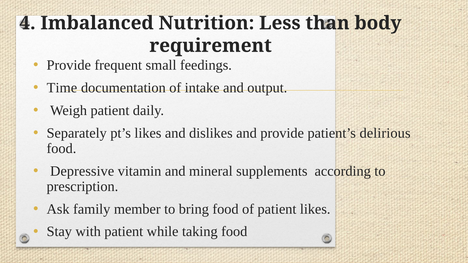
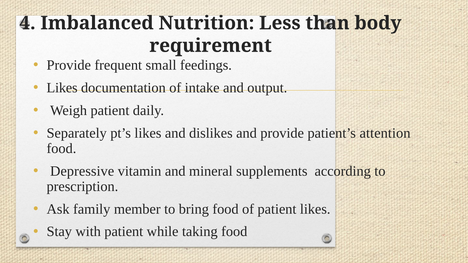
Time at (62, 88): Time -> Likes
delirious: delirious -> attention
